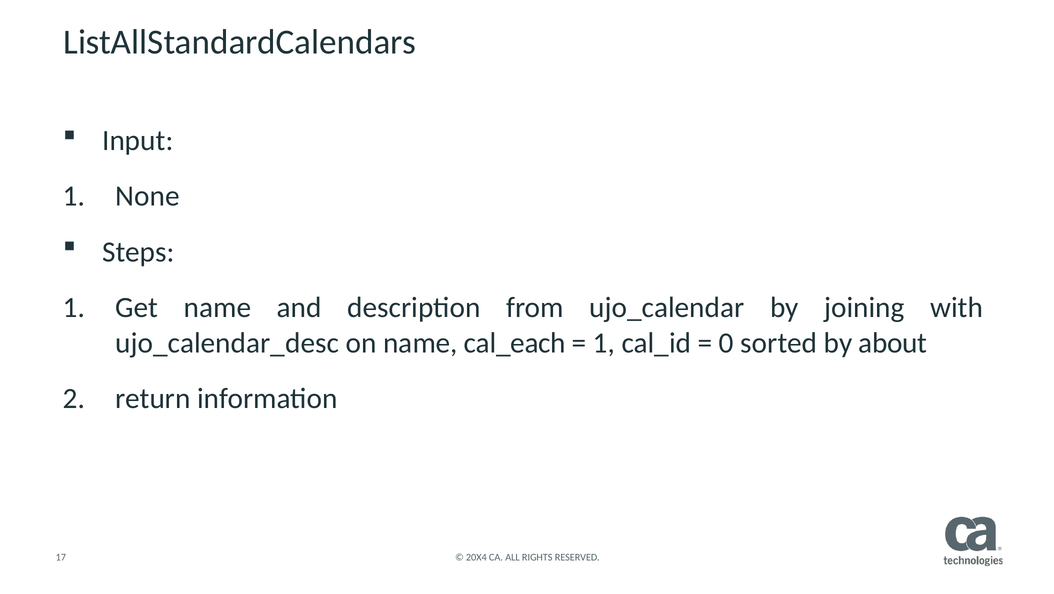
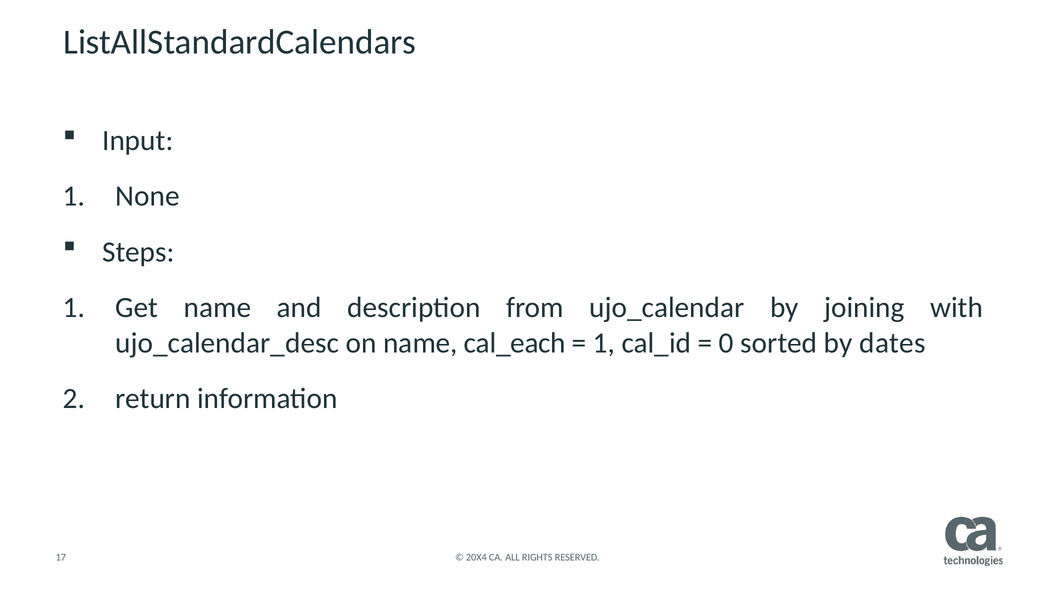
about: about -> dates
